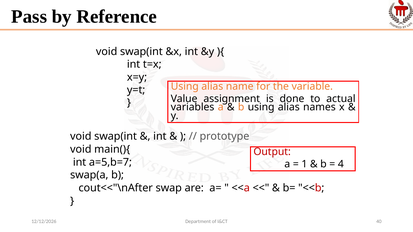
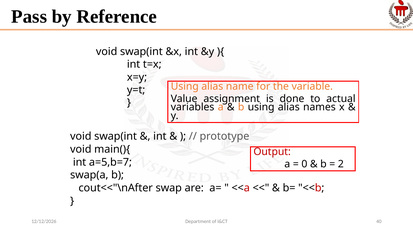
1: 1 -> 0
4: 4 -> 2
